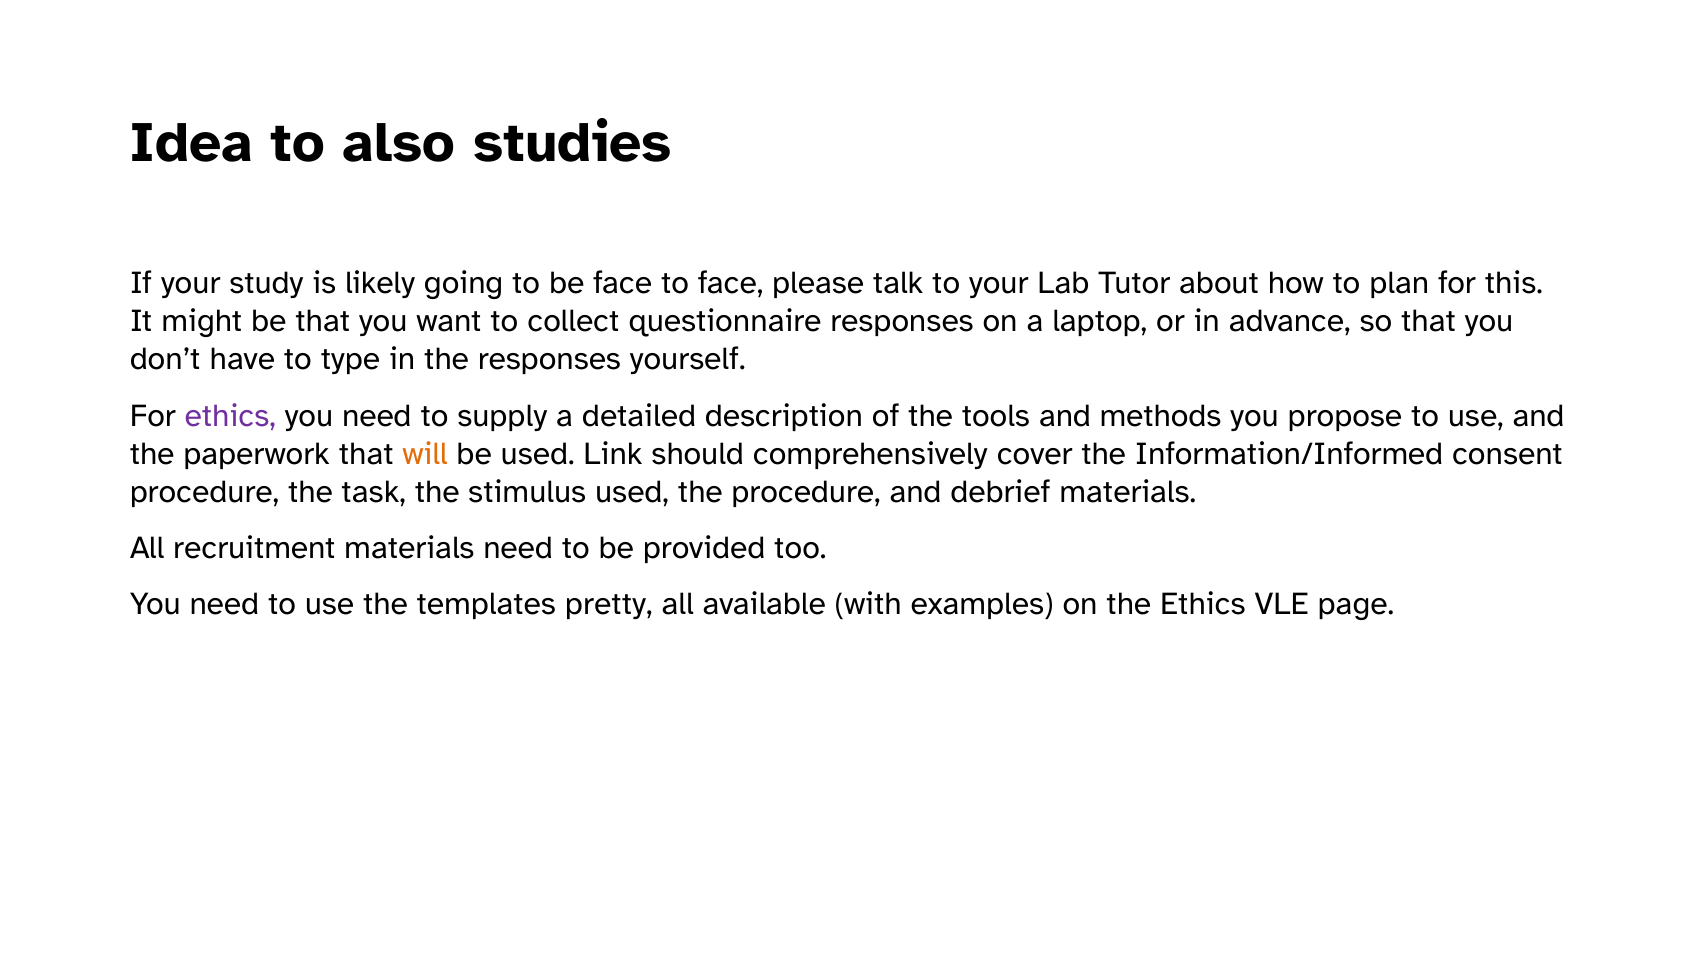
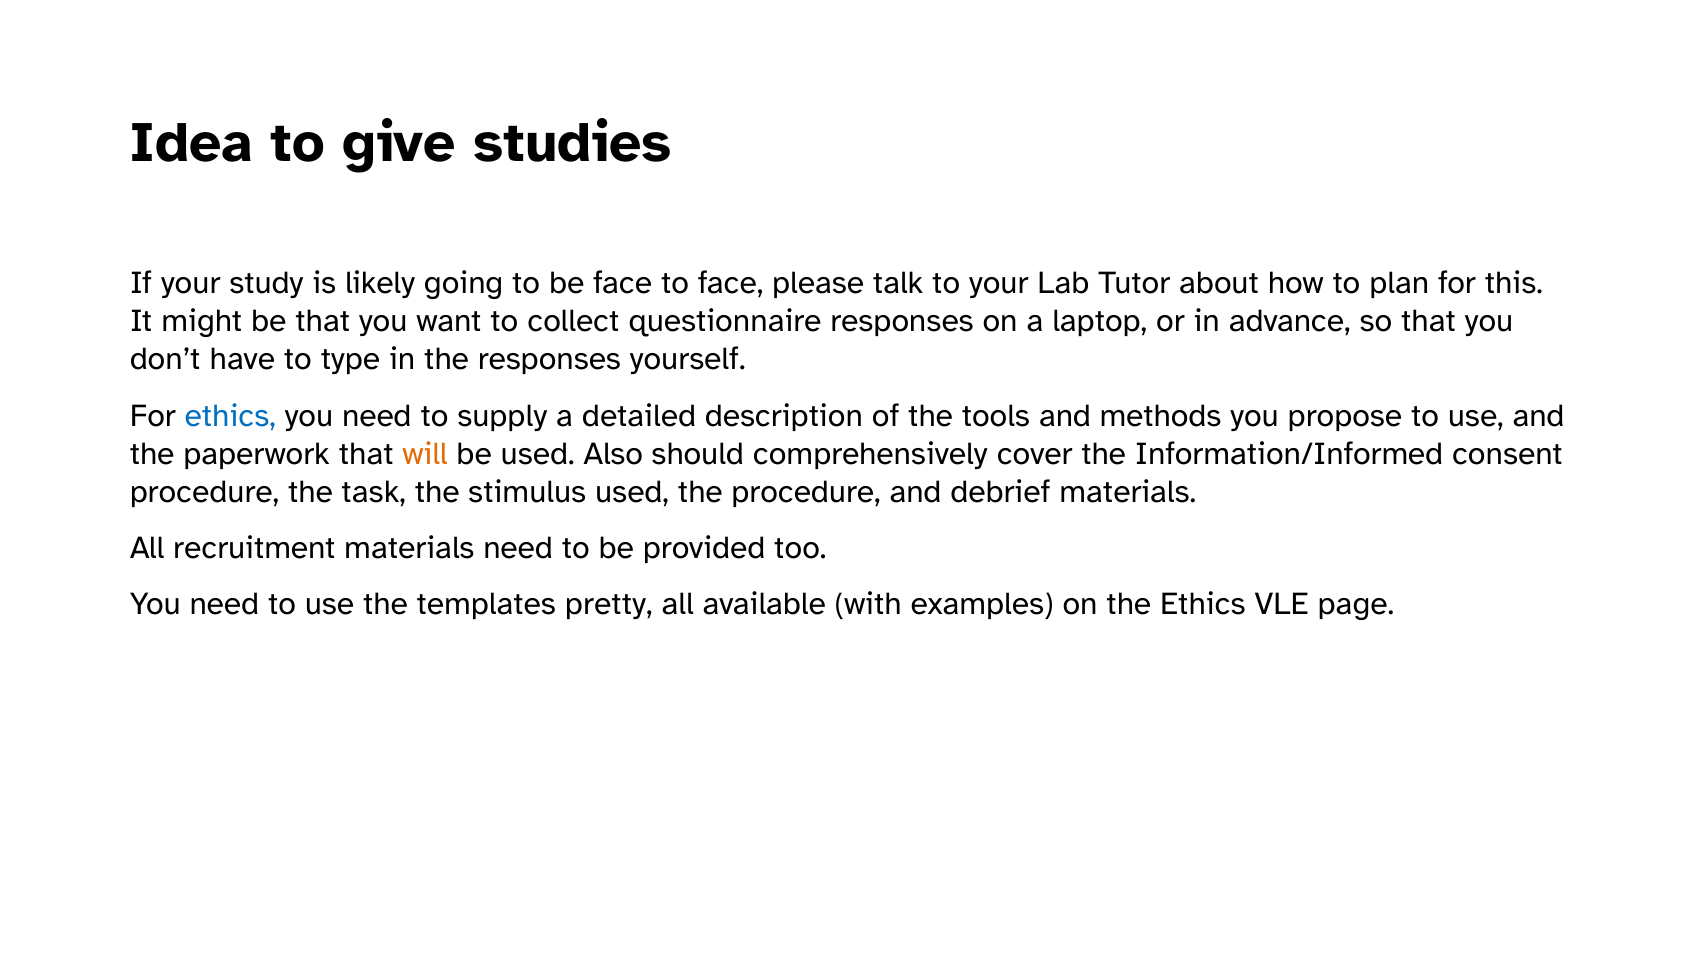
also: also -> give
ethics at (230, 415) colour: purple -> blue
Link: Link -> Also
